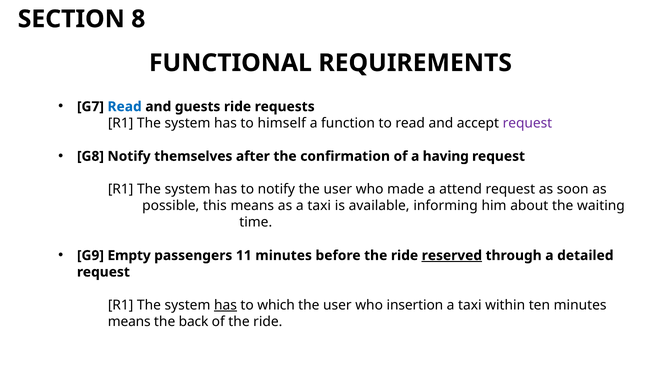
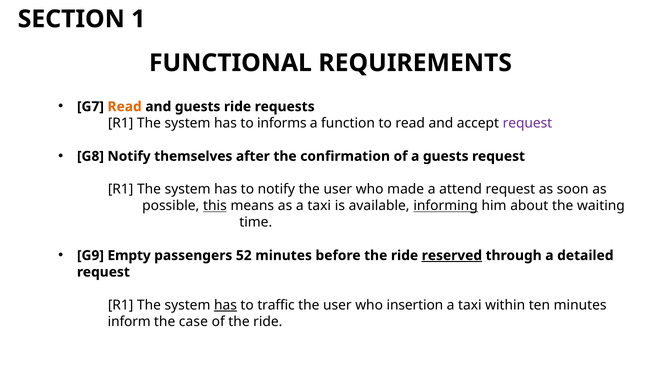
8: 8 -> 1
Read at (125, 107) colour: blue -> orange
himself: himself -> informs
a having: having -> guests
this underline: none -> present
informing underline: none -> present
11: 11 -> 52
which: which -> traffic
means at (129, 321): means -> inform
back: back -> case
